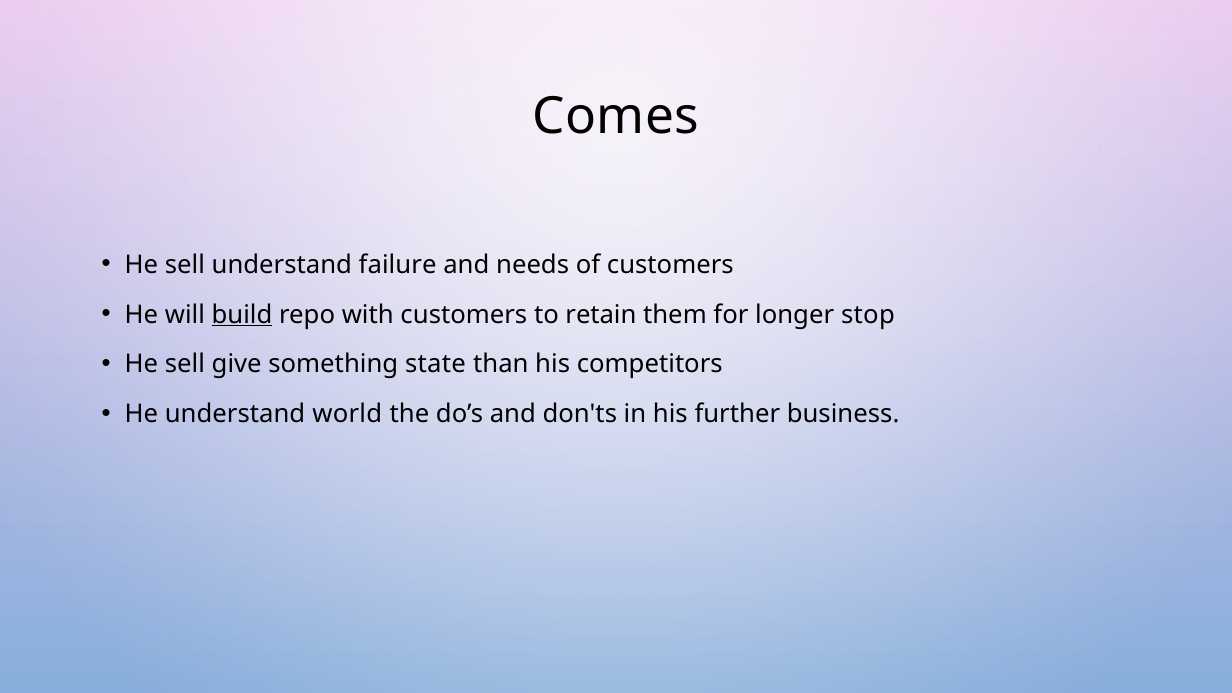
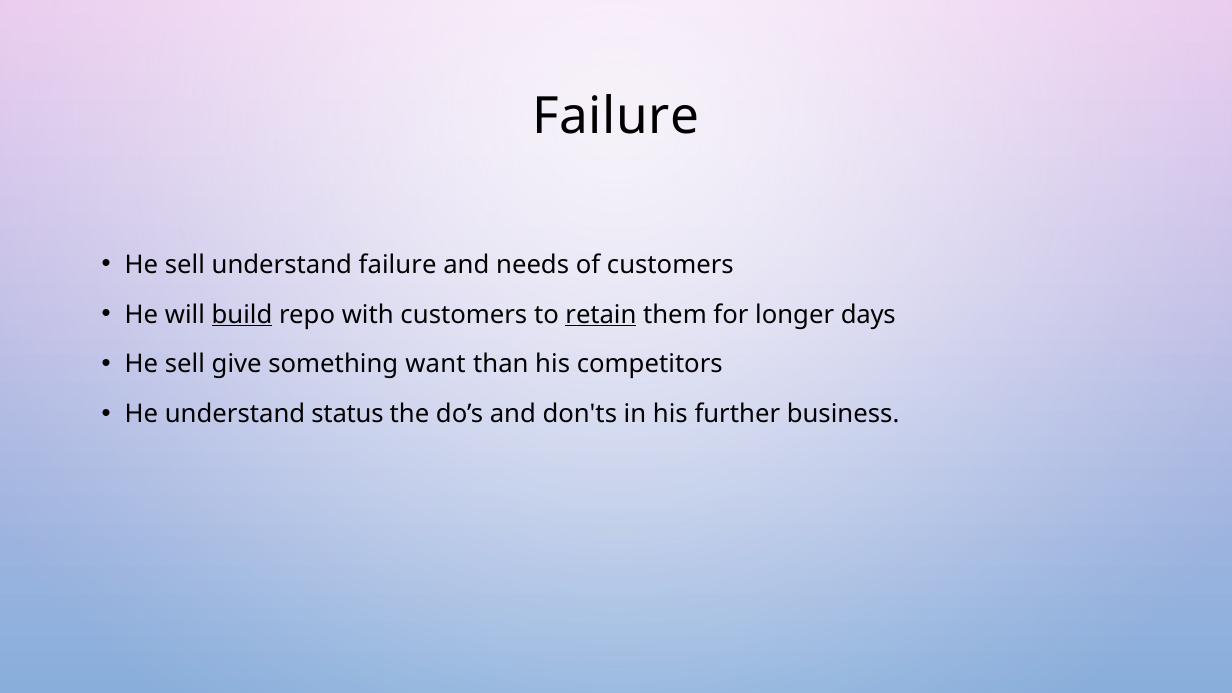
Comes at (616, 116): Comes -> Failure
retain underline: none -> present
stop: stop -> days
state: state -> want
world: world -> status
